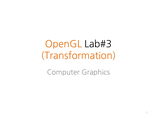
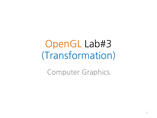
Transformation colour: orange -> blue
